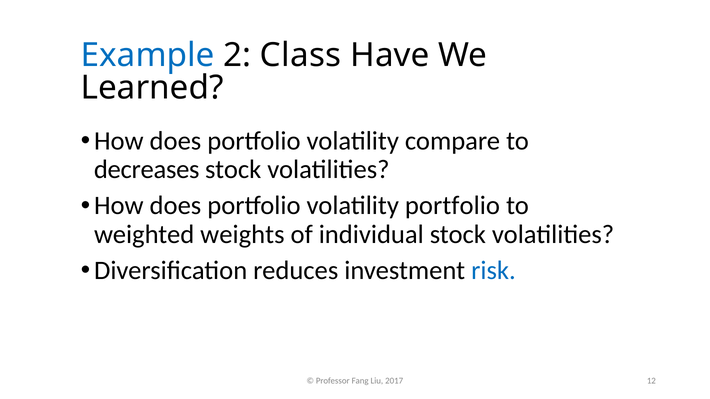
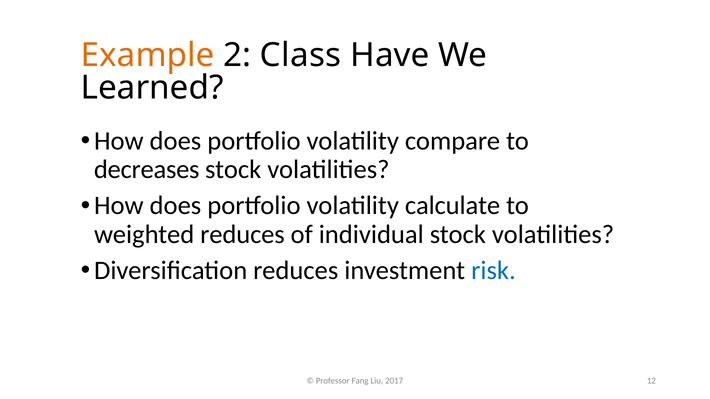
Example colour: blue -> orange
volatility portfolio: portfolio -> calculate
weighted weights: weights -> reduces
